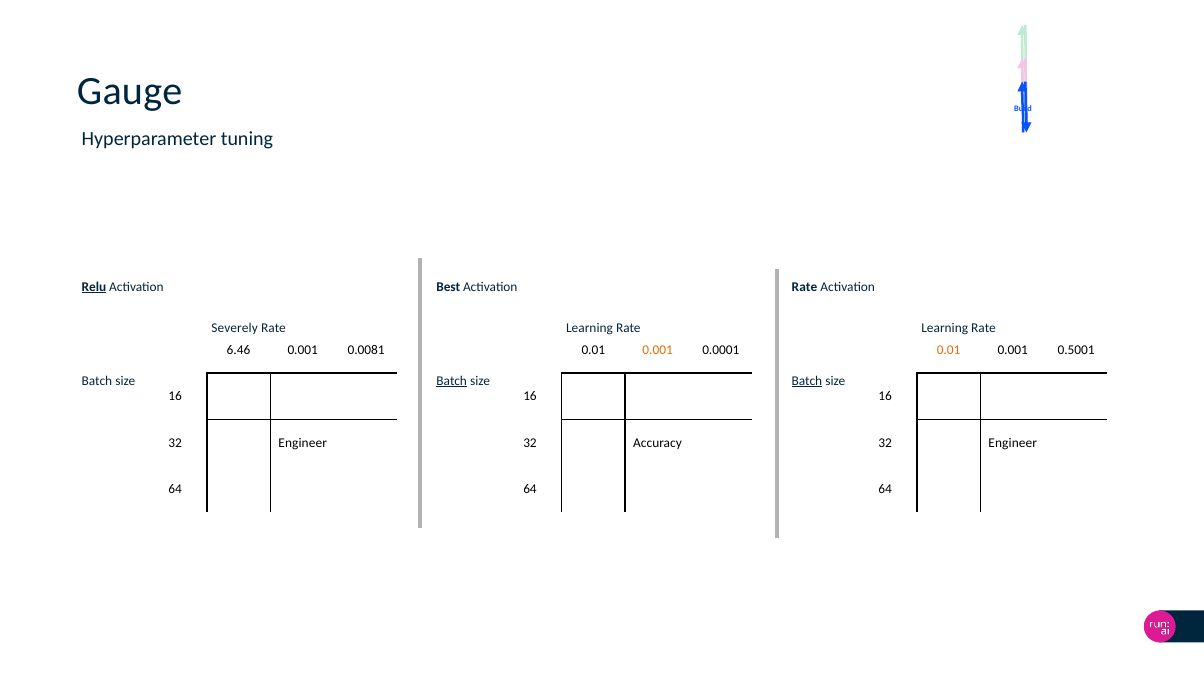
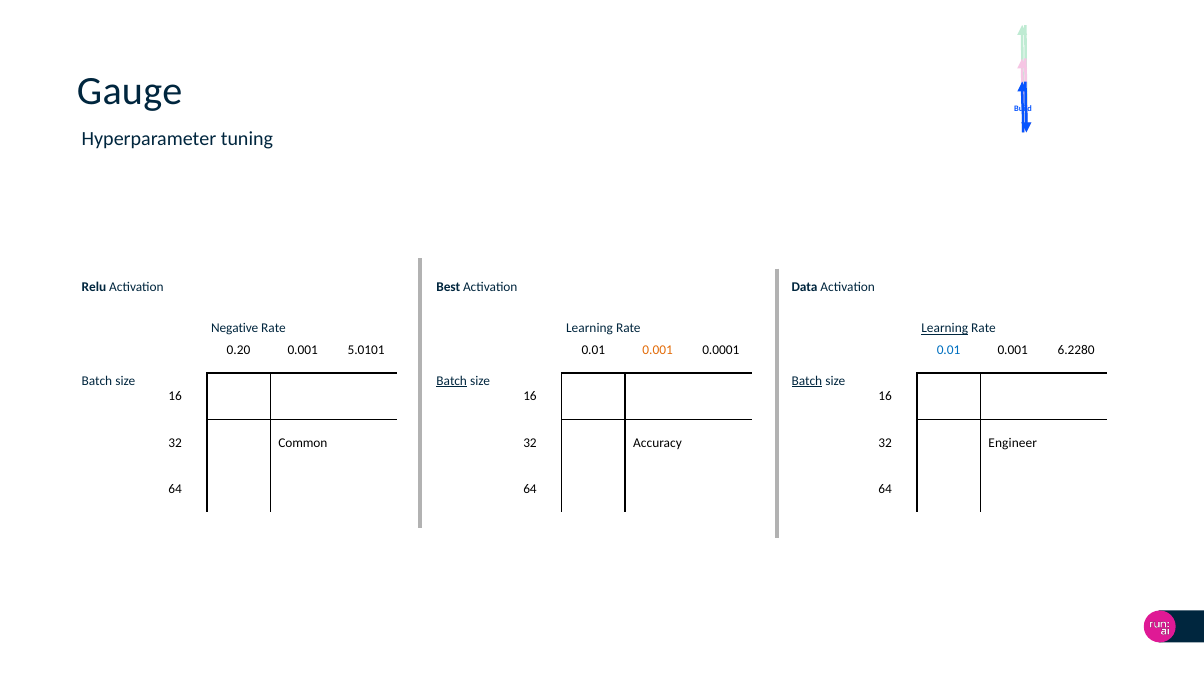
Rate at (805, 287): Rate -> Data
Relu underline: present -> none
Severely: Severely -> Negative
Learning at (945, 328) underline: none -> present
6.46: 6.46 -> 0.20
0.0081: 0.0081 -> 5.0101
0.01 at (949, 350) colour: orange -> blue
0.5001: 0.5001 -> 6.2280
Engineer at (303, 443): Engineer -> Common
